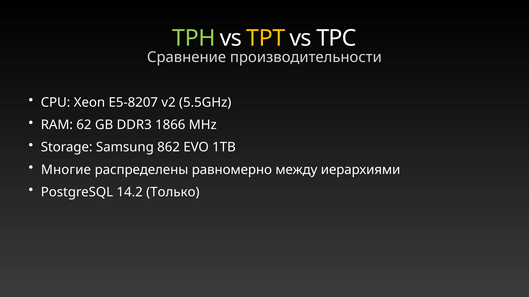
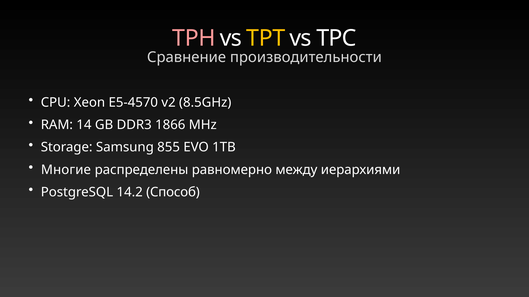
TPH colour: light green -> pink
E5-8207: E5-8207 -> E5-4570
5.5GHz: 5.5GHz -> 8.5GHz
62: 62 -> 14
862: 862 -> 855
Только: Только -> Способ
